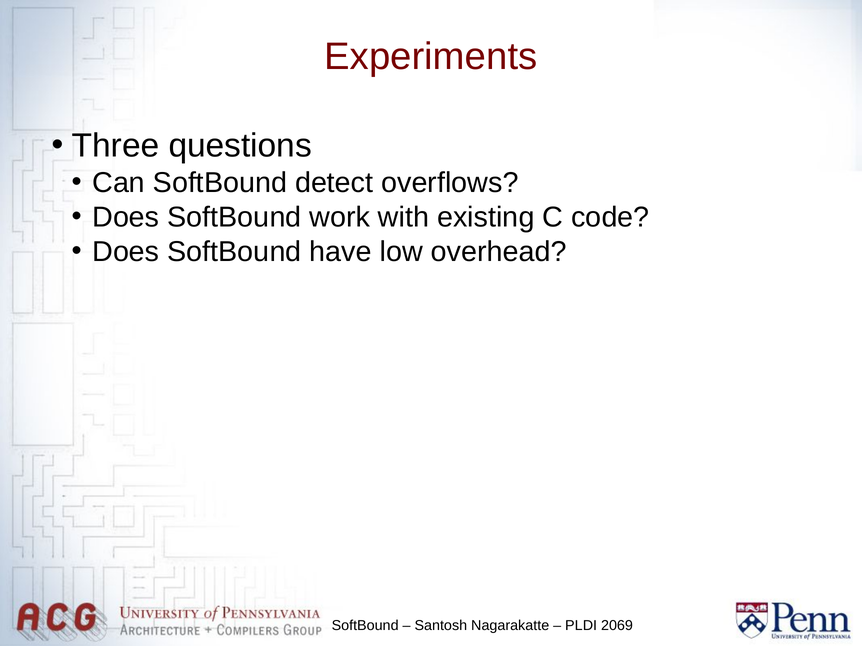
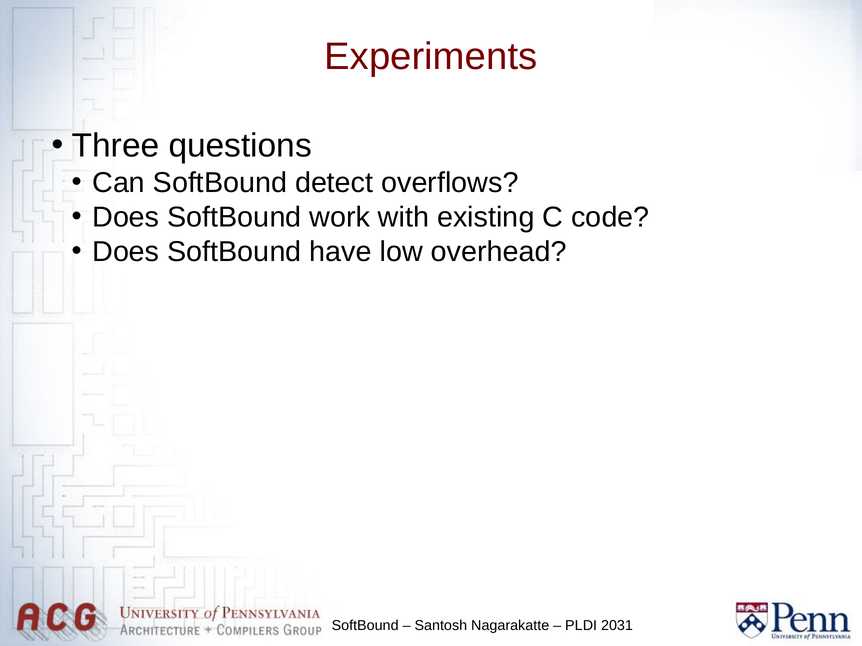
2069: 2069 -> 2031
